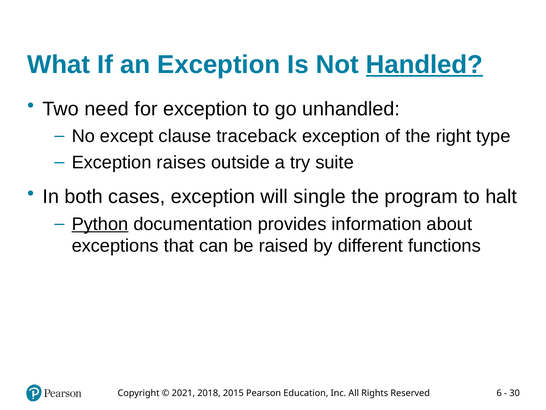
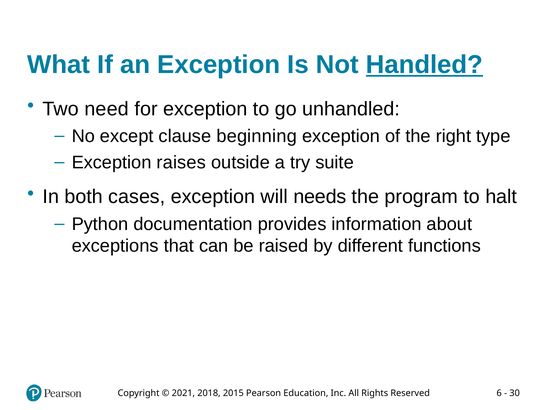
traceback: traceback -> beginning
single: single -> needs
Python underline: present -> none
